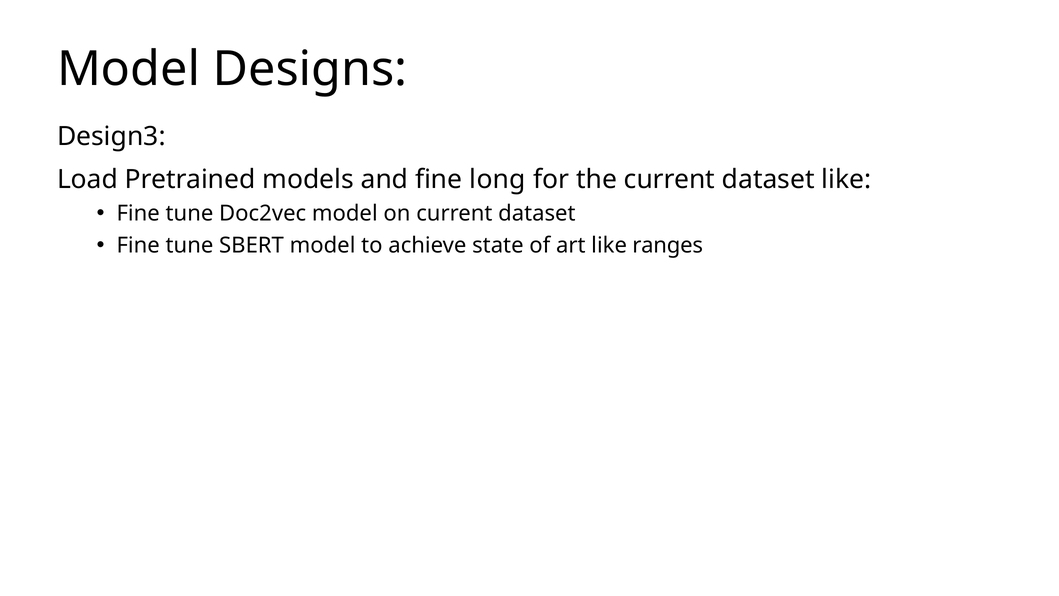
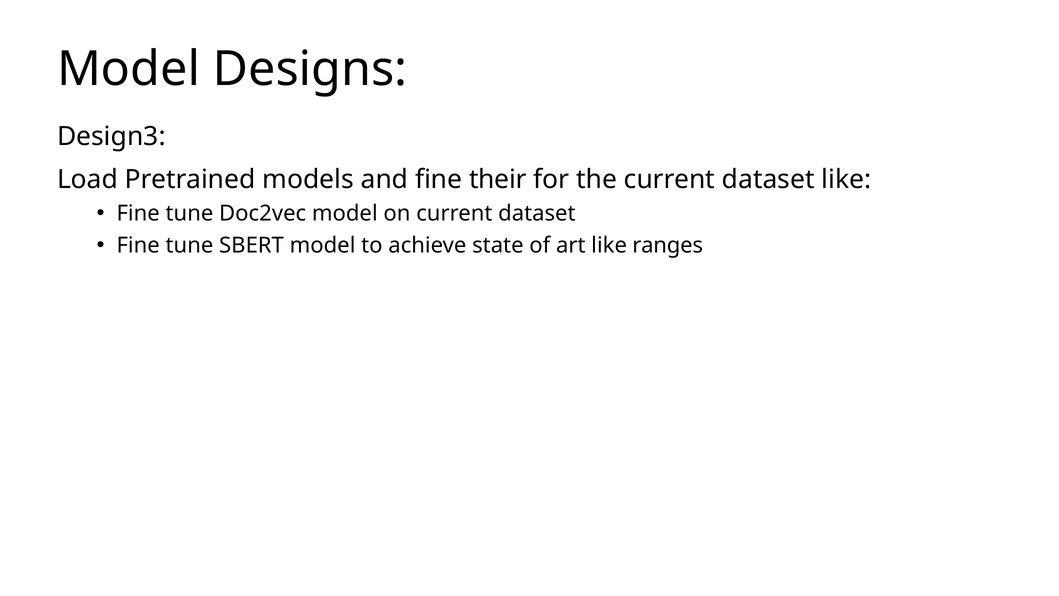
long: long -> their
